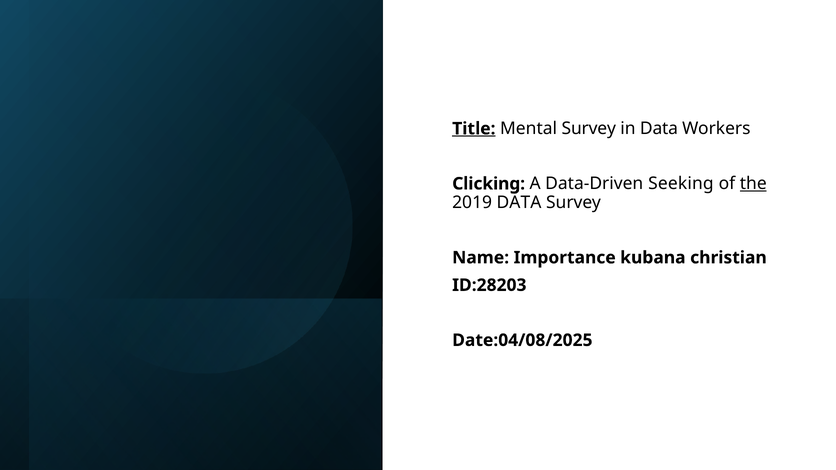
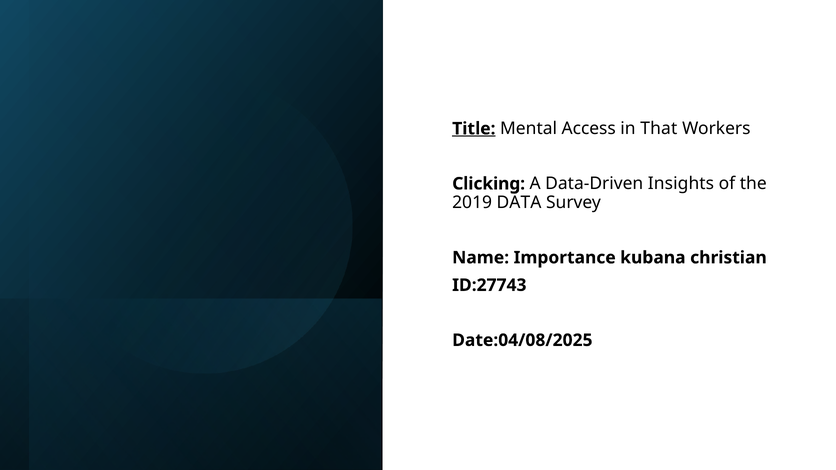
Mental Survey: Survey -> Access
in Data: Data -> That
Seeking: Seeking -> Insights
the underline: present -> none
ID:28203: ID:28203 -> ID:27743
